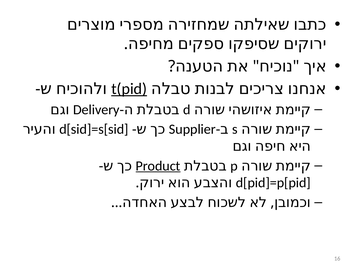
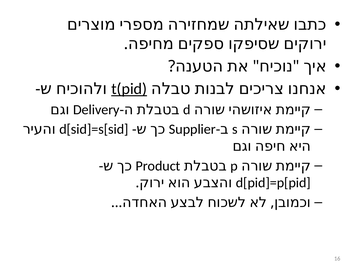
Product underline: present -> none
